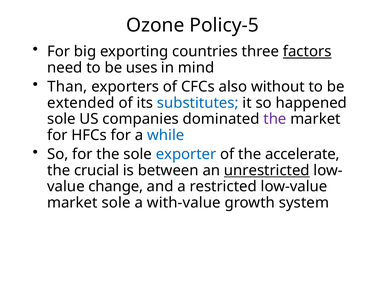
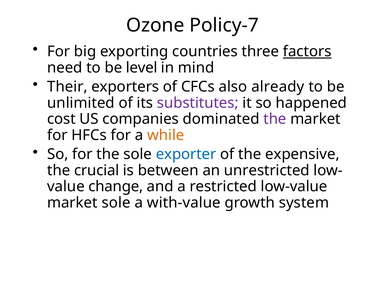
Policy-5: Policy-5 -> Policy-7
uses: uses -> level
Than: Than -> Their
without: without -> already
extended: extended -> unlimited
substitutes colour: blue -> purple
sole at (61, 119): sole -> cost
while colour: blue -> orange
accelerate: accelerate -> expensive
unrestricted underline: present -> none
